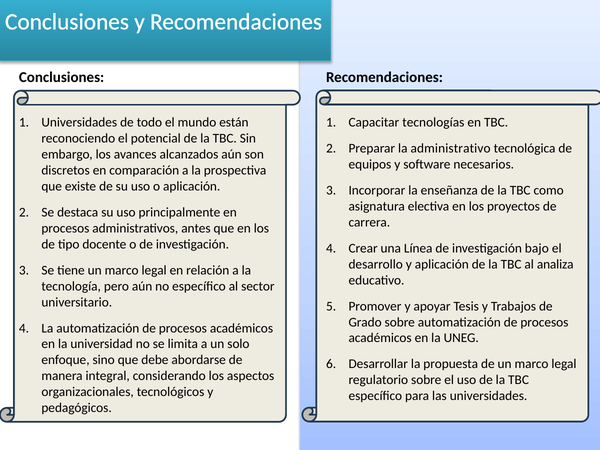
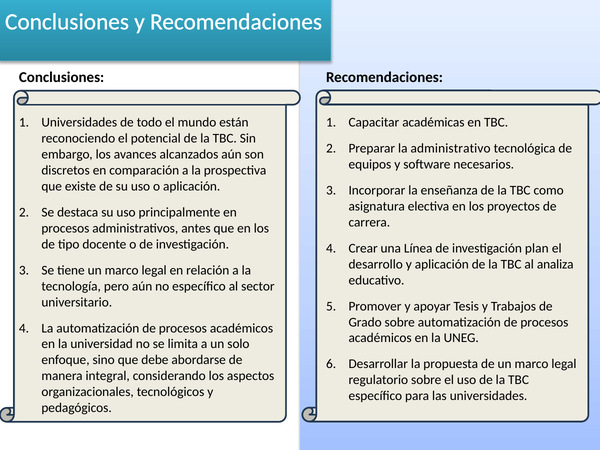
tecnologías: tecnologías -> académicas
bajo: bajo -> plan
